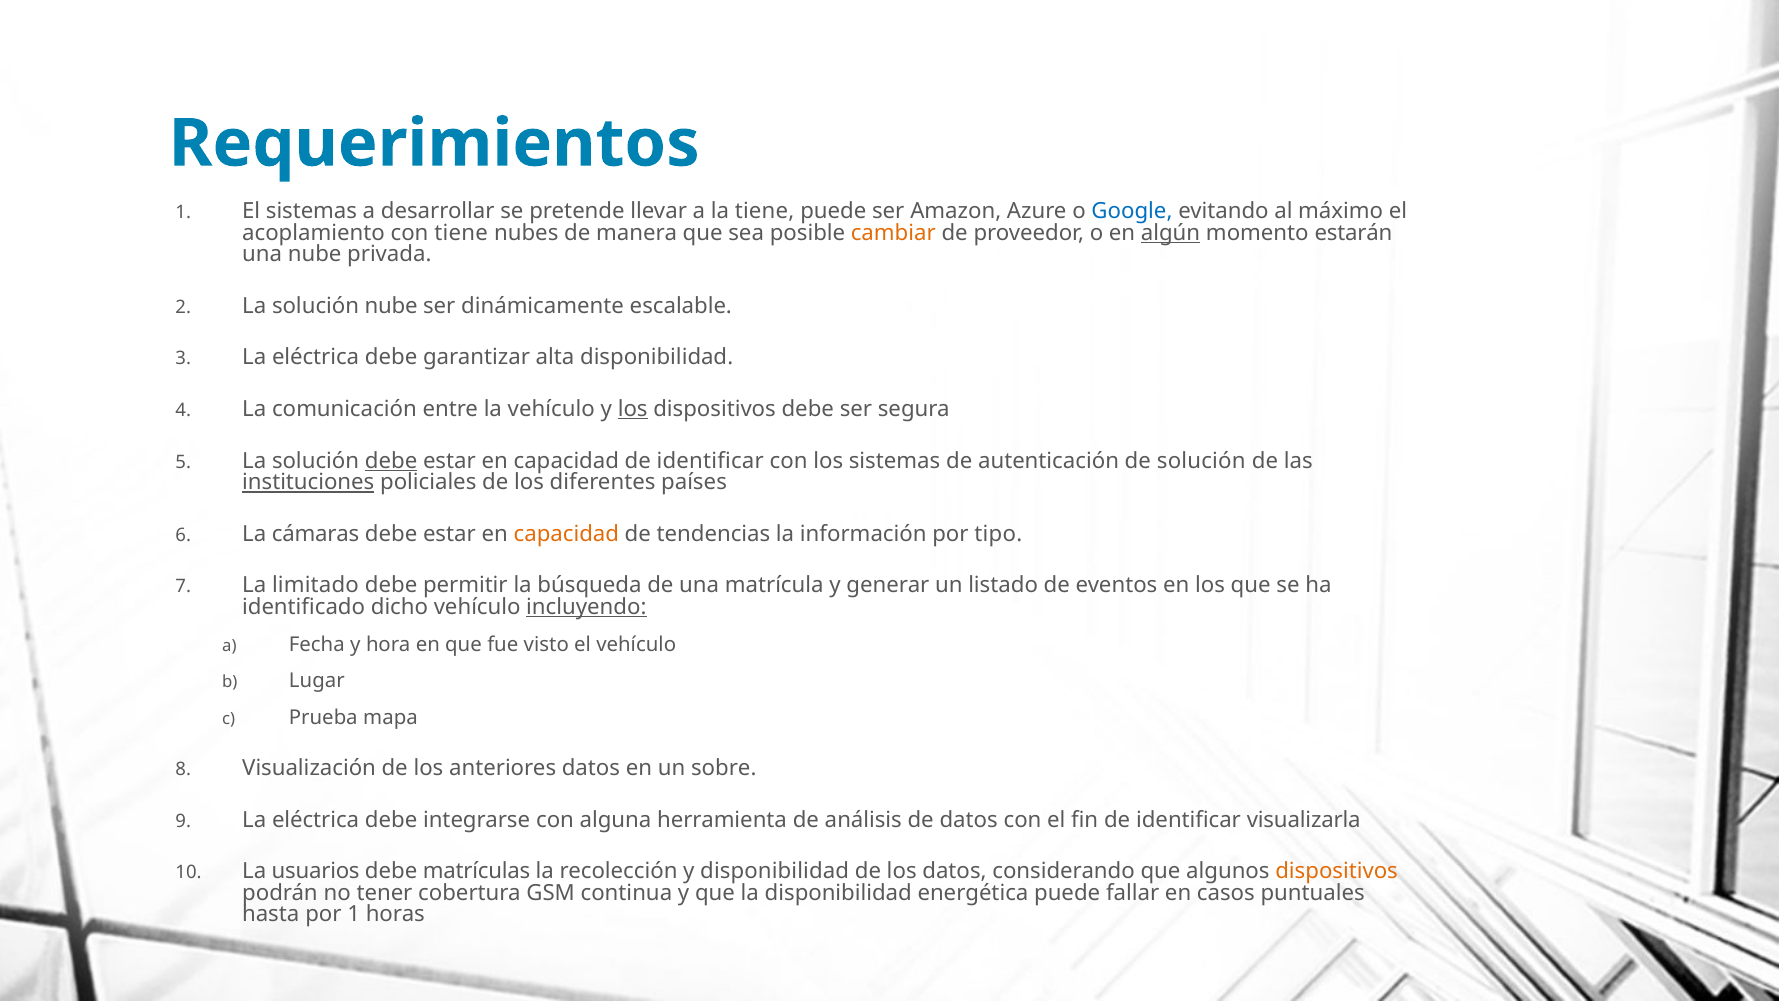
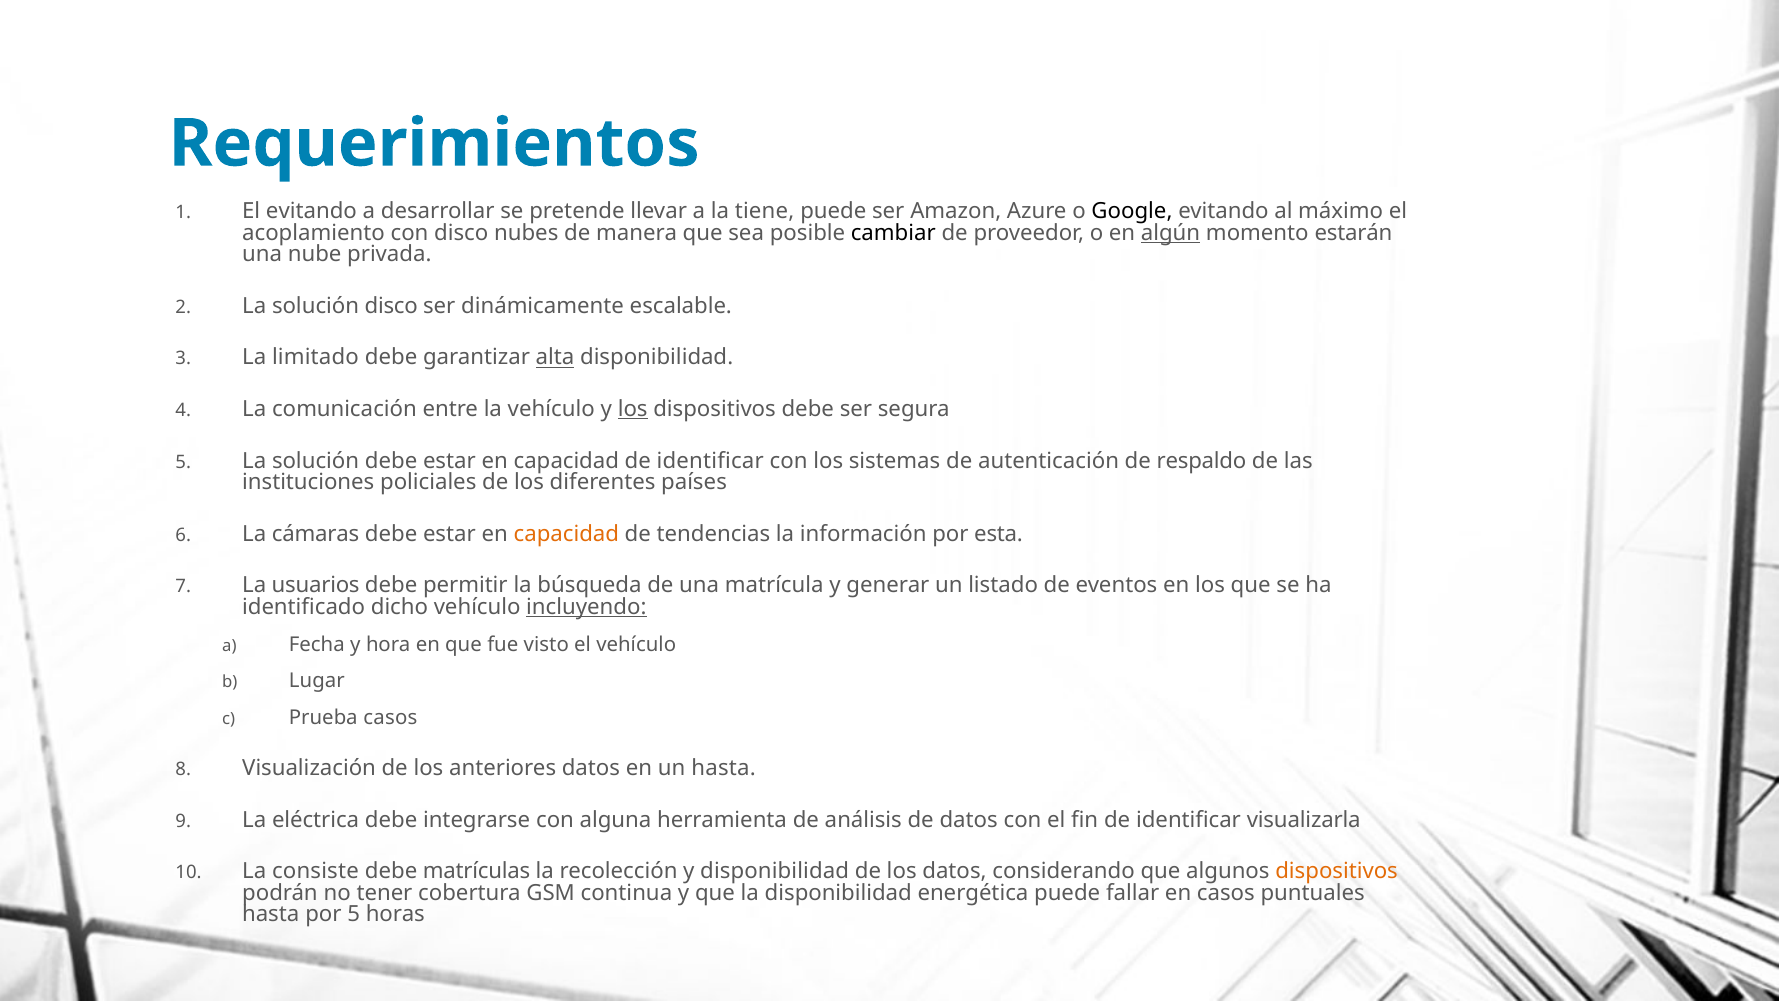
El sistemas: sistemas -> evitando
Google colour: blue -> black
con tiene: tiene -> disco
cambiar colour: orange -> black
solución nube: nube -> disco
eléctrica at (316, 358): eléctrica -> limitado
alta underline: none -> present
debe at (391, 461) underline: present -> none
de solución: solución -> respaldo
instituciones underline: present -> none
tipo: tipo -> esta
limitado: limitado -> usuarios
Prueba mapa: mapa -> casos
un sobre: sobre -> hasta
usuarios: usuarios -> consiste
por 1: 1 -> 5
